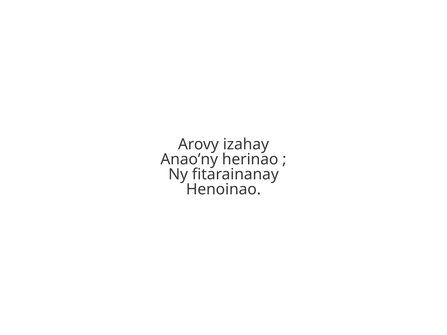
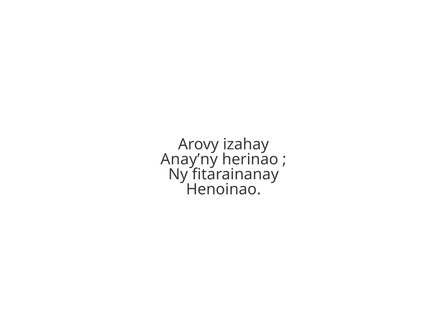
Anao’ny: Anao’ny -> Anay’ny
